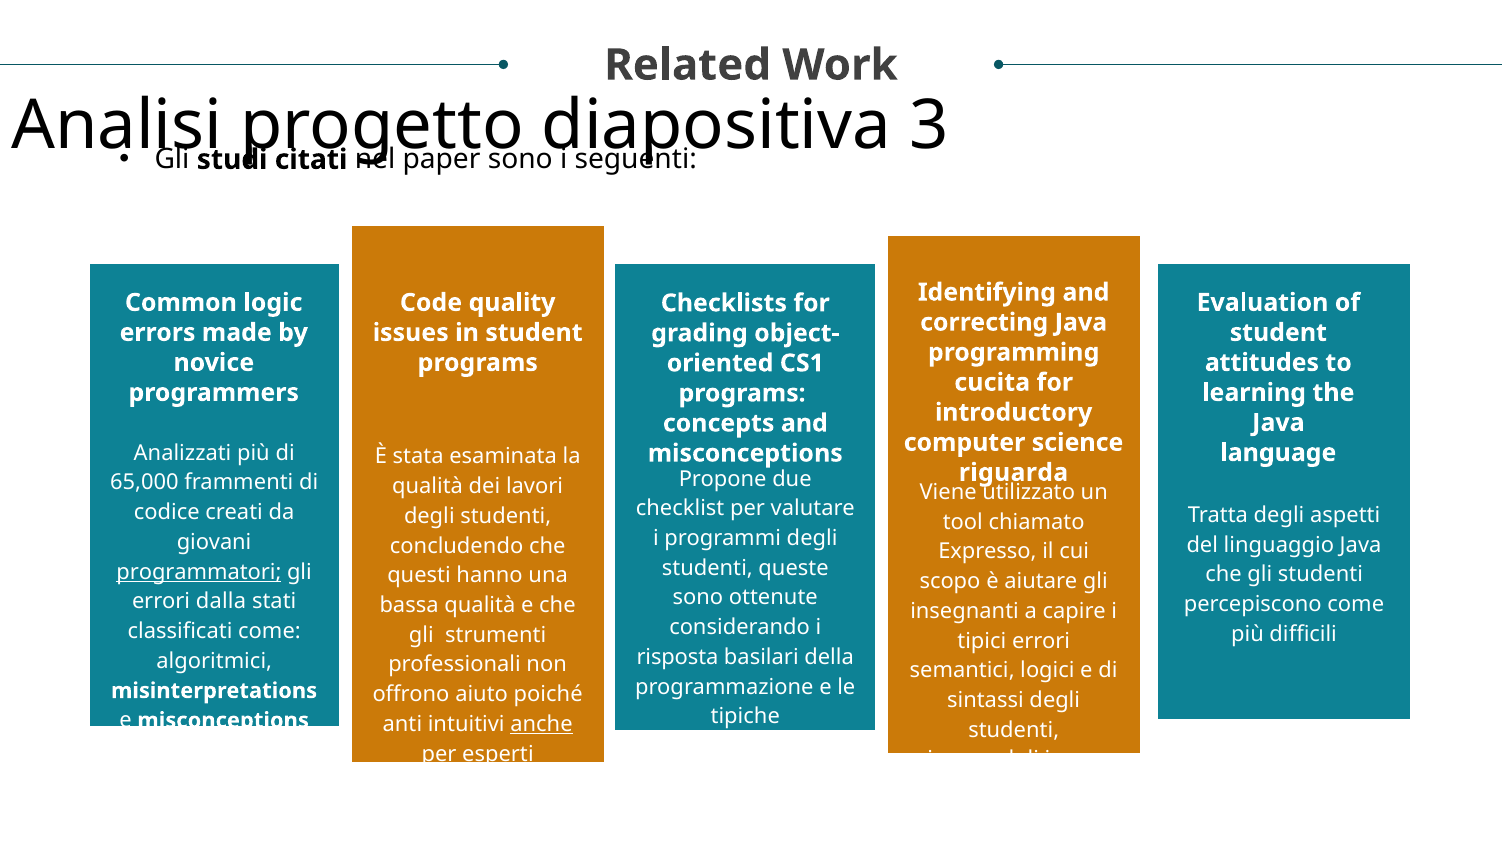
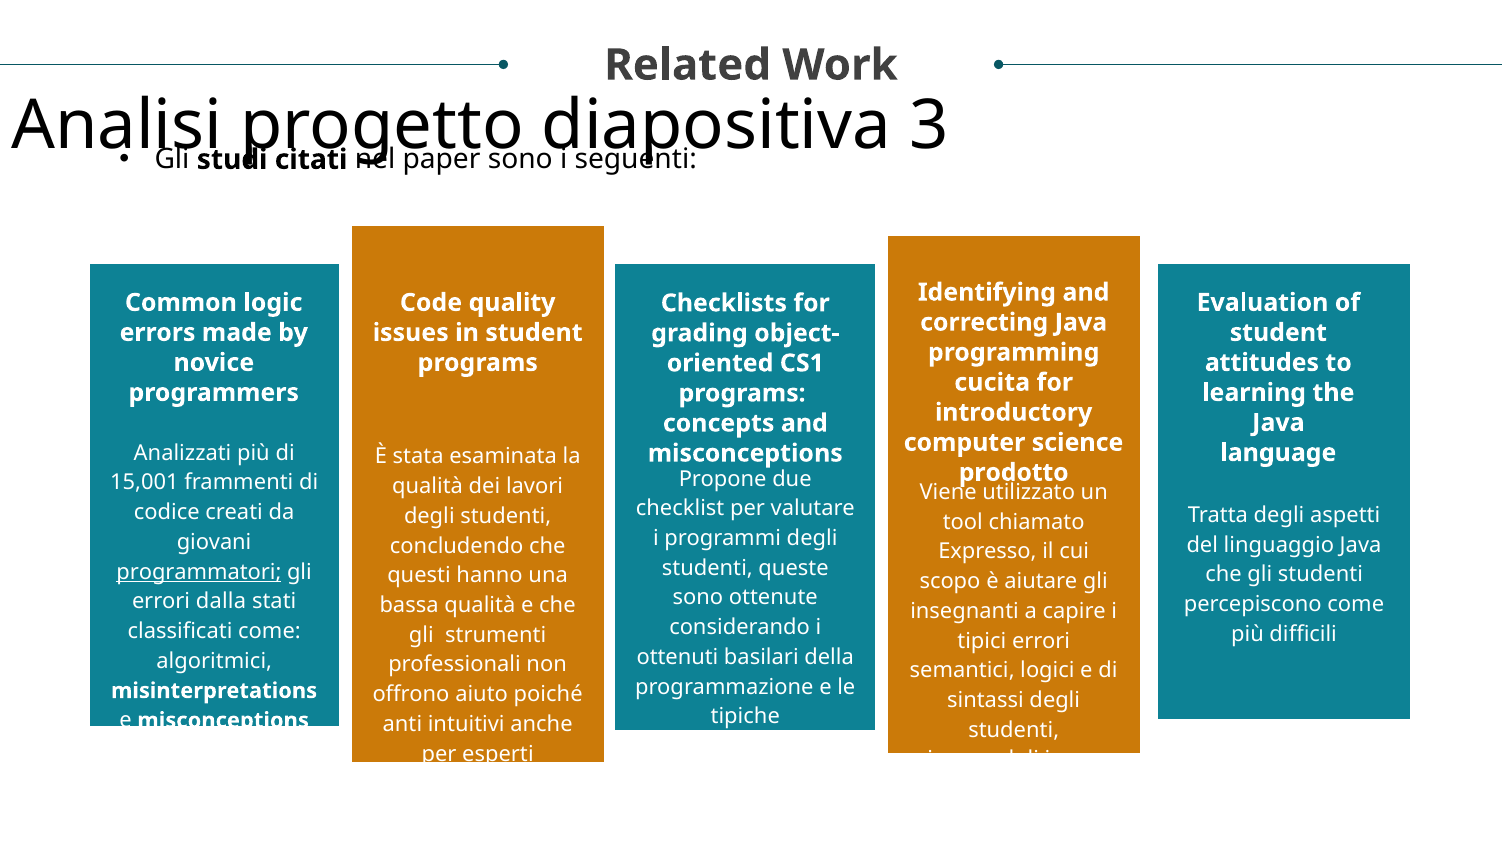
riguarda: riguarda -> prodotto
65,000: 65,000 -> 15,001
risposta: risposta -> ottenuti
anche underline: present -> none
